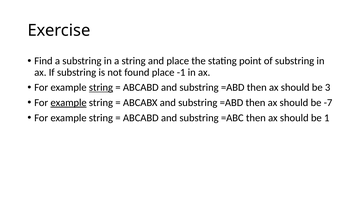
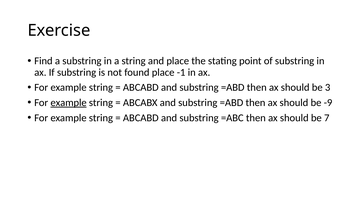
string at (101, 88) underline: present -> none
-7: -7 -> -9
1: 1 -> 7
